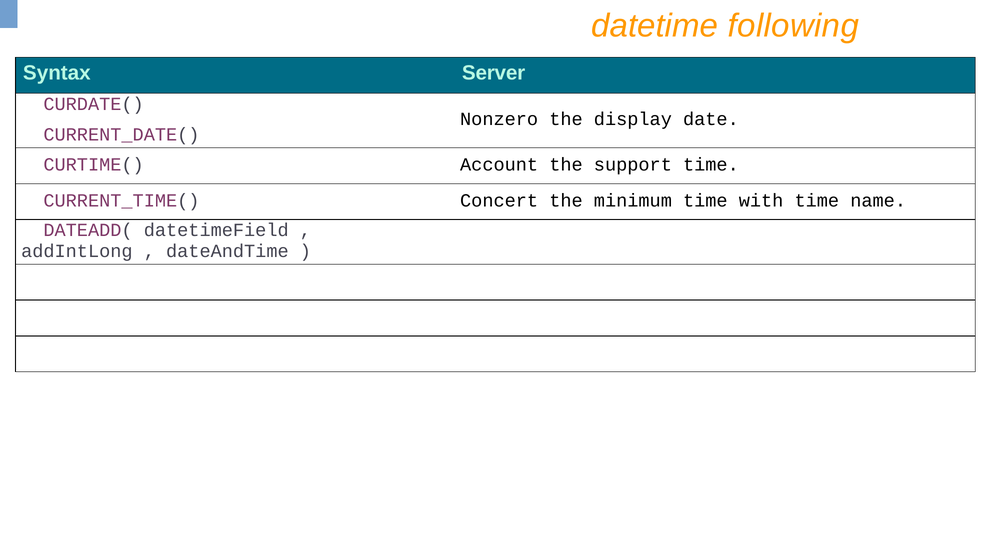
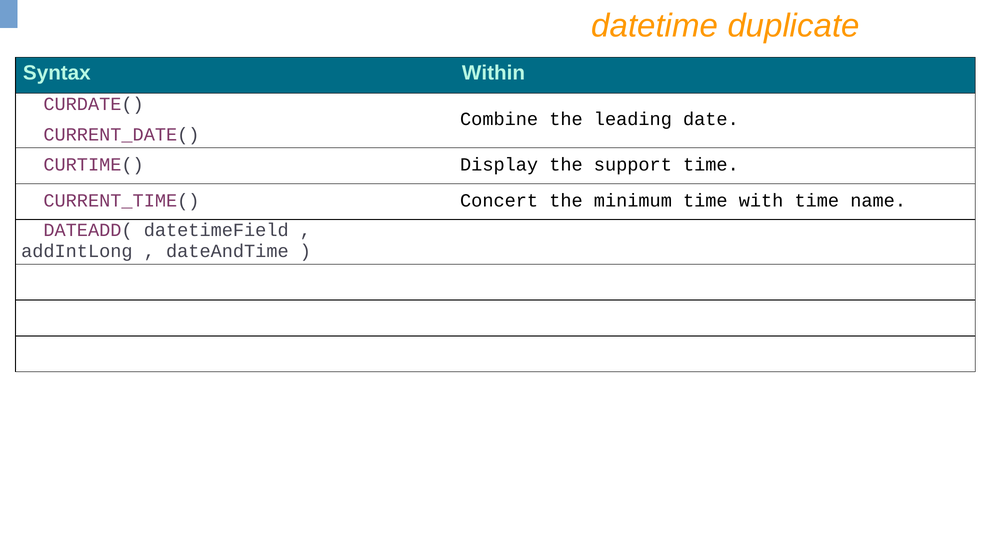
following: following -> duplicate
Server: Server -> Within
Nonzero: Nonzero -> Combine
display: display -> leading
Account: Account -> Display
